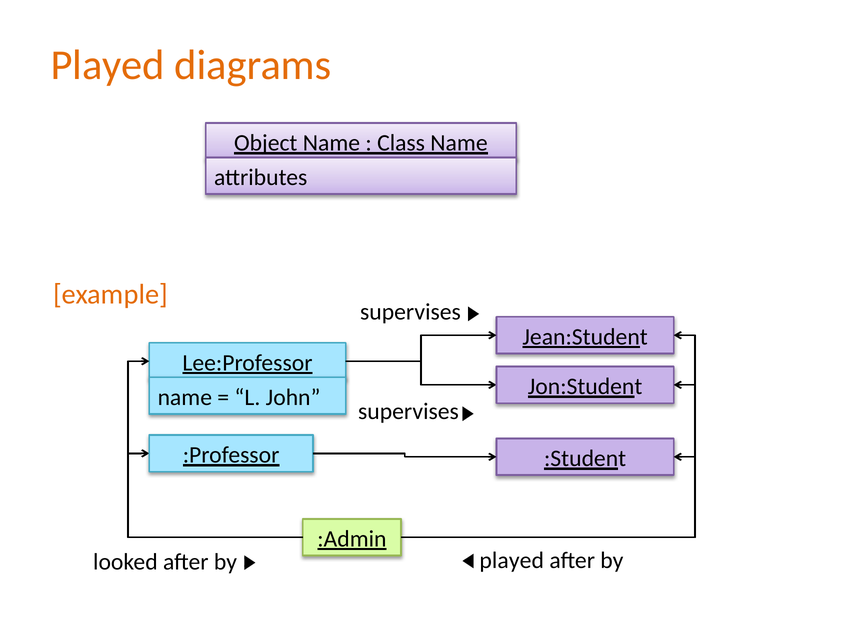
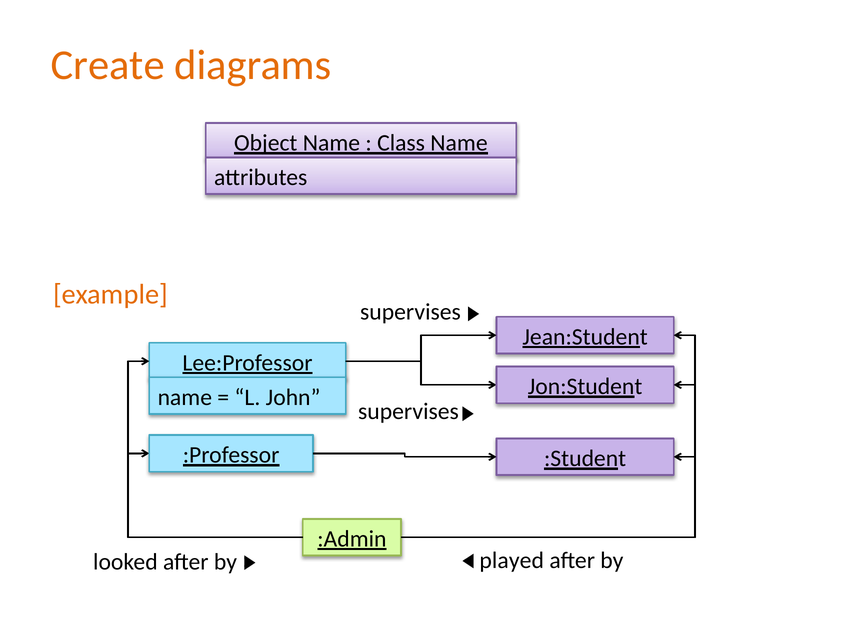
Played at (108, 65): Played -> Create
